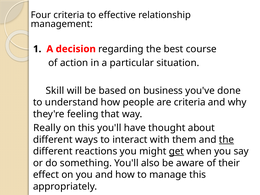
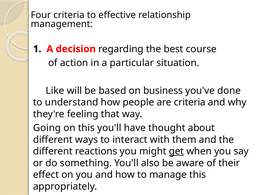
Skill: Skill -> Like
Really: Really -> Going
the at (226, 140) underline: present -> none
